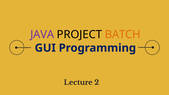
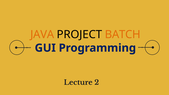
JAVA colour: purple -> orange
